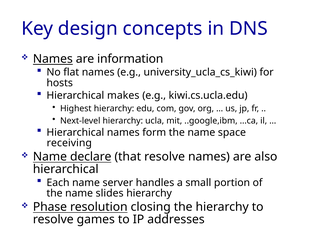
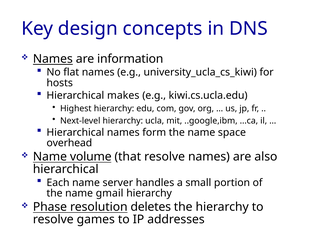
receiving: receiving -> overhead
declare: declare -> volume
slides: slides -> gmail
closing: closing -> deletes
